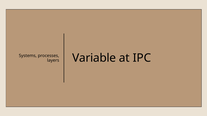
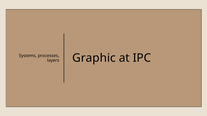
Variable: Variable -> Graphic
